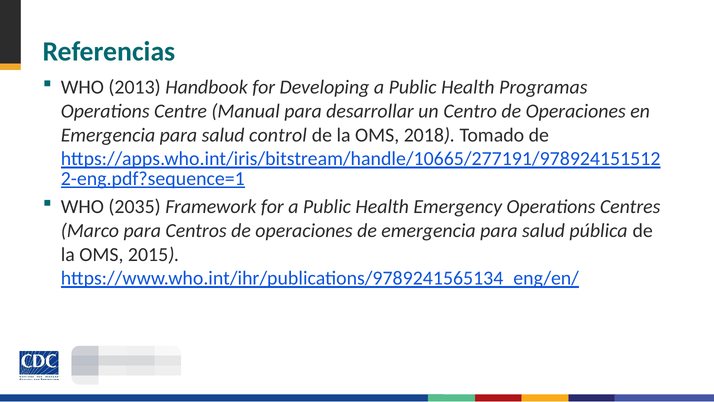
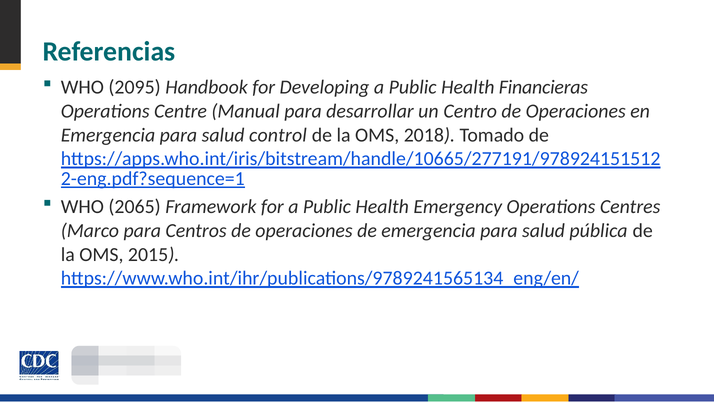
2013: 2013 -> 2095
Programas: Programas -> Financieras
2035: 2035 -> 2065
